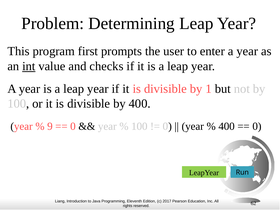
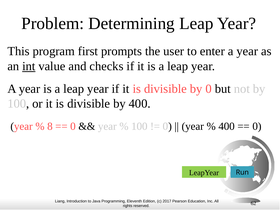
by 1: 1 -> 0
9: 9 -> 8
